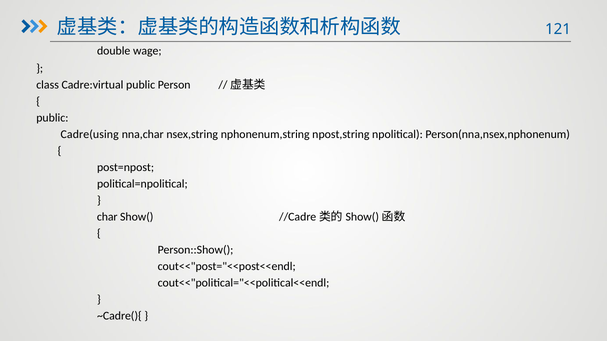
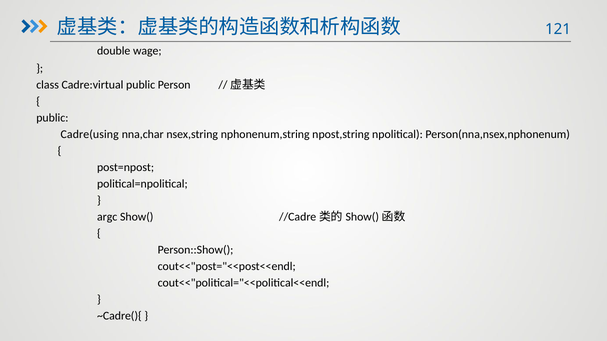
char: char -> argc
